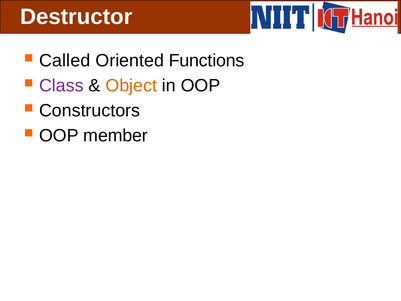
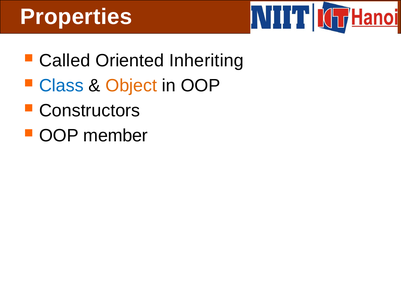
Destructor: Destructor -> Properties
Functions: Functions -> Inheriting
Class colour: purple -> blue
